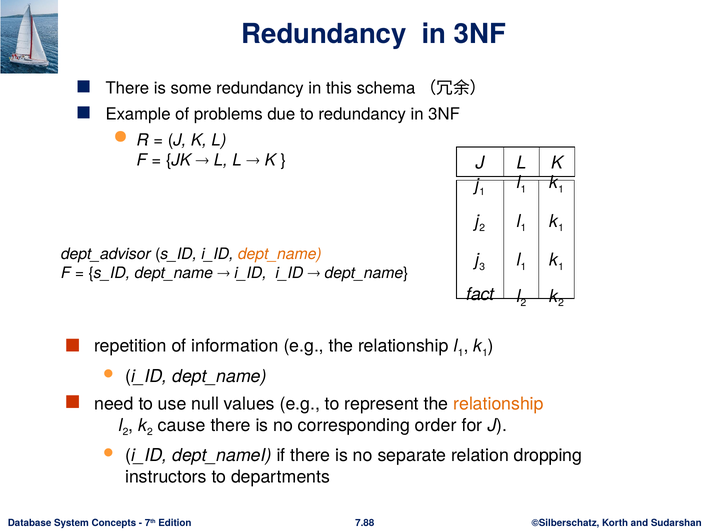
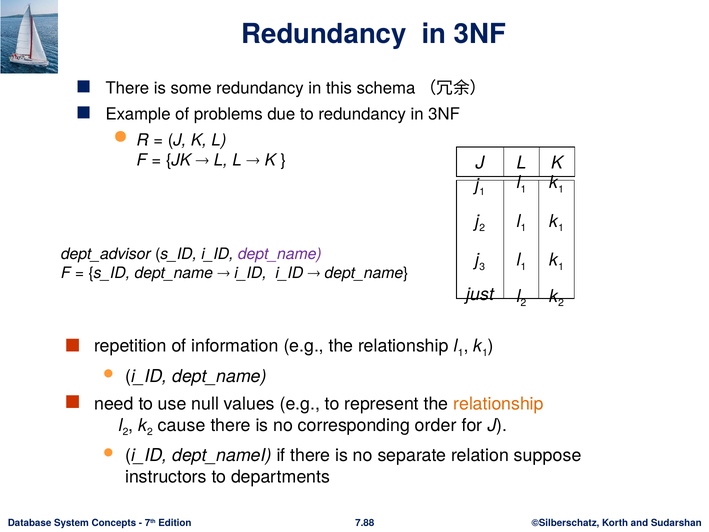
dept_name at (280, 254) colour: orange -> purple
fact: fact -> just
dropping: dropping -> suppose
